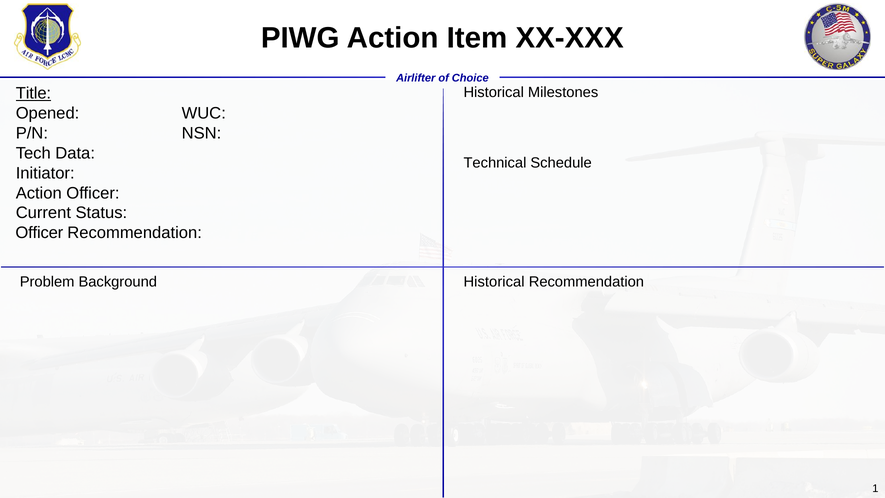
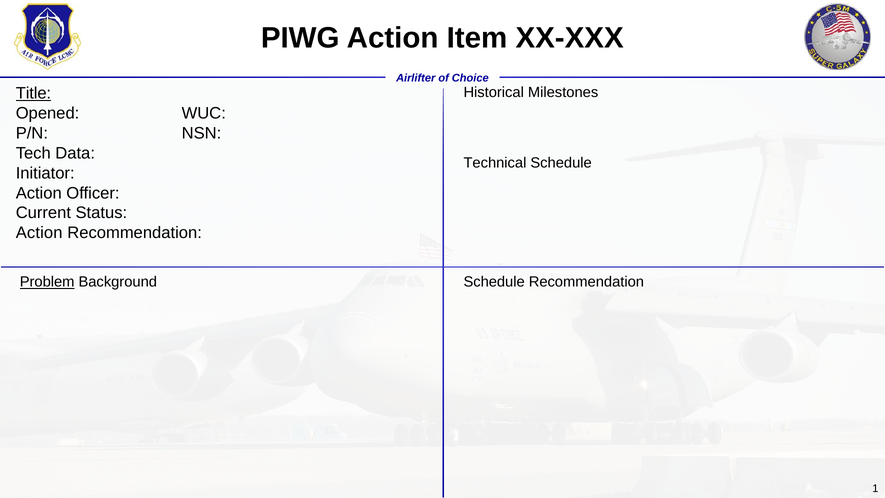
Officer at (39, 233): Officer -> Action
Problem underline: none -> present
Historical at (494, 282): Historical -> Schedule
